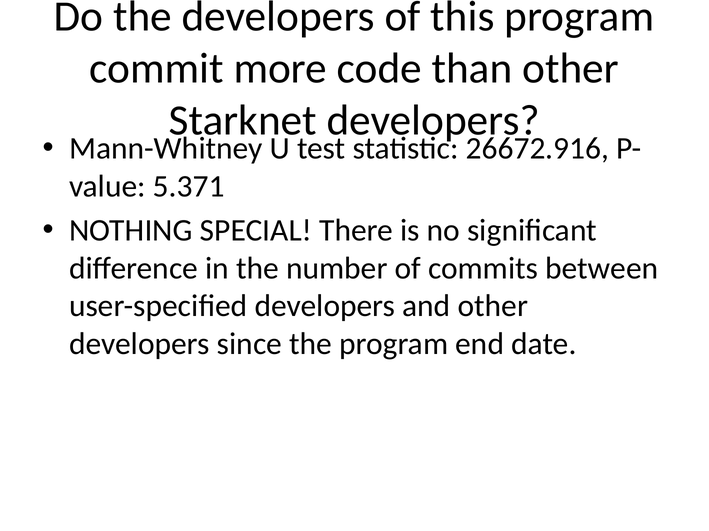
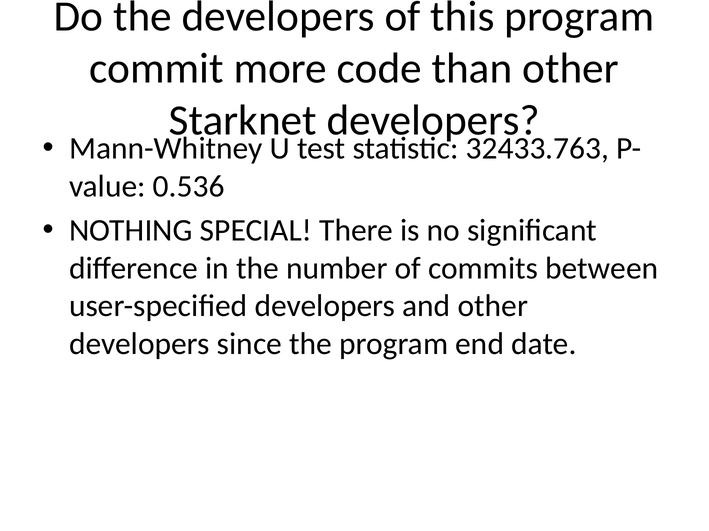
26672.916: 26672.916 -> 32433.763
5.371: 5.371 -> 0.536
